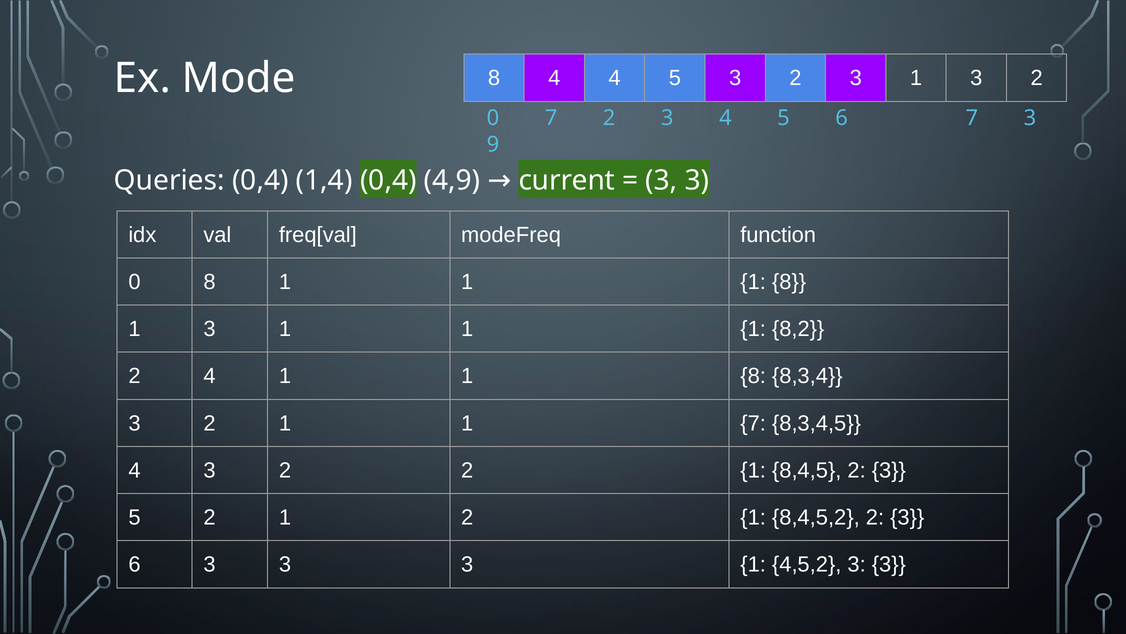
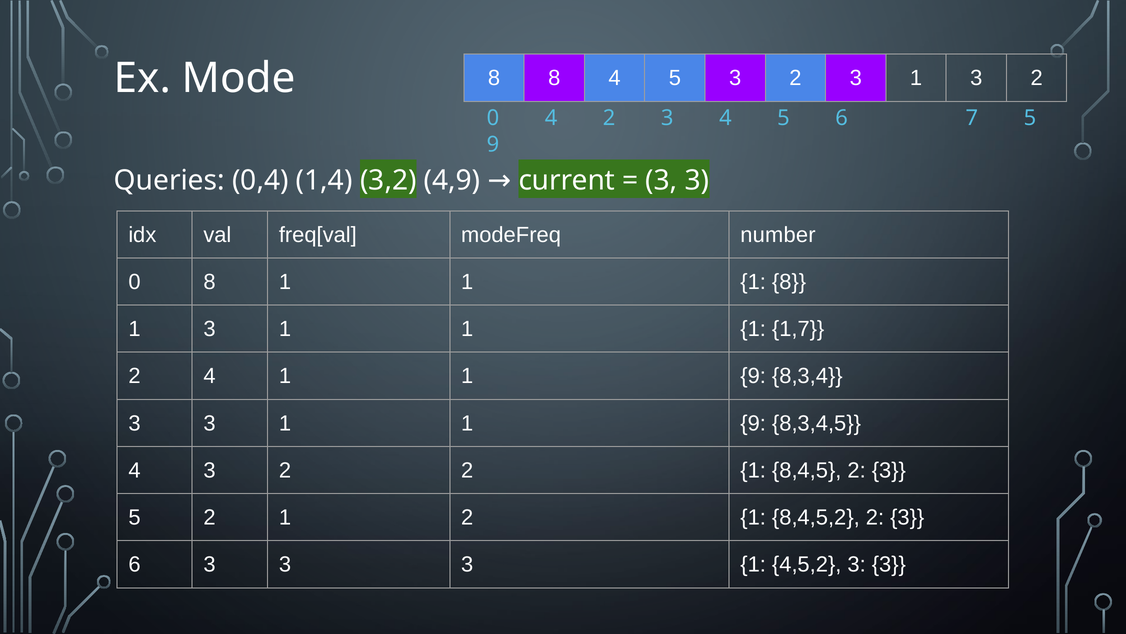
8 4: 4 -> 8
0 7: 7 -> 4
7 3: 3 -> 5
1,4 0,4: 0,4 -> 3,2
function: function -> number
8,2: 8,2 -> 1,7
4 1 1 8: 8 -> 9
2 at (209, 423): 2 -> 3
7 at (753, 423): 7 -> 9
